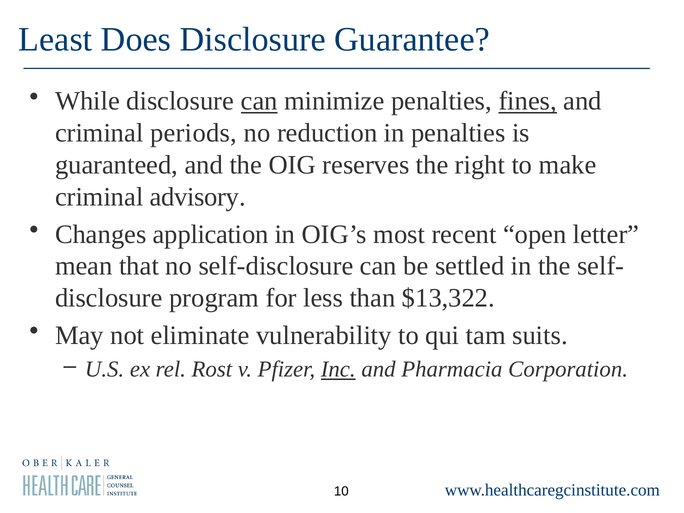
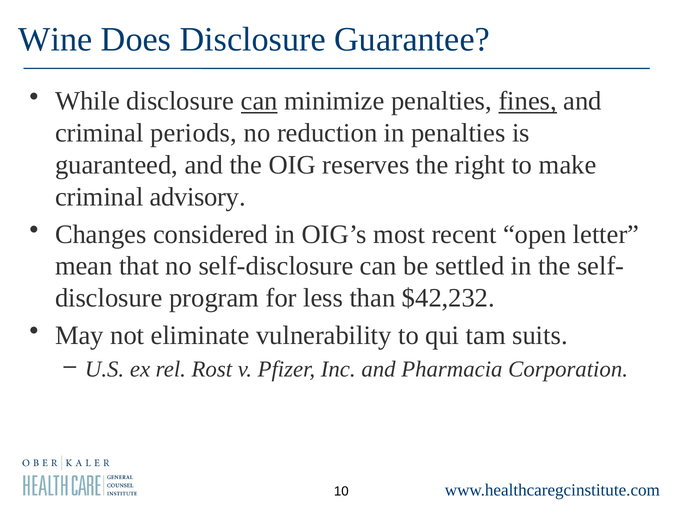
Least: Least -> Wine
application: application -> considered
$13,322: $13,322 -> $42,232
Inc underline: present -> none
